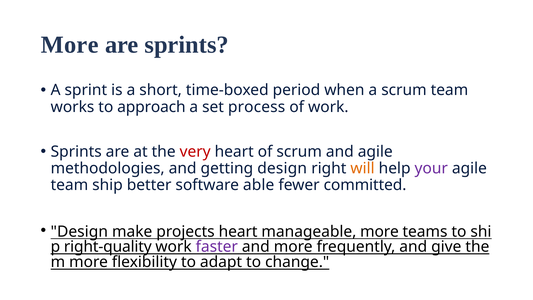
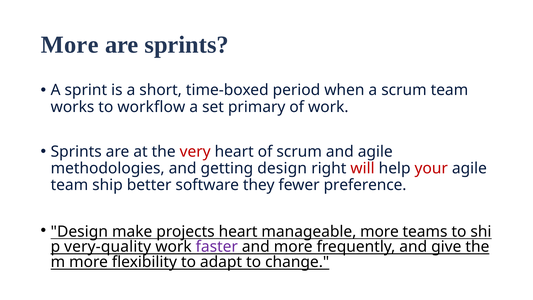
approach: approach -> workflow
process: process -> primary
will colour: orange -> red
your colour: purple -> red
able: able -> they
committed: committed -> preference
right-quality: right-quality -> very-quality
